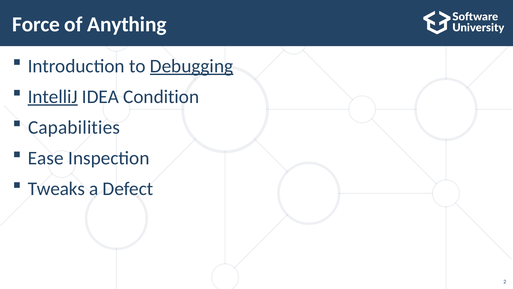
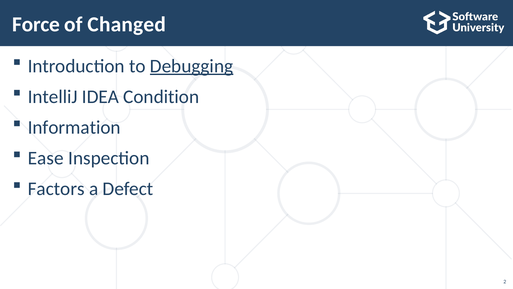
Anything: Anything -> Changed
IntelliJ underline: present -> none
Capabilities: Capabilities -> Information
Tweaks: Tweaks -> Factors
